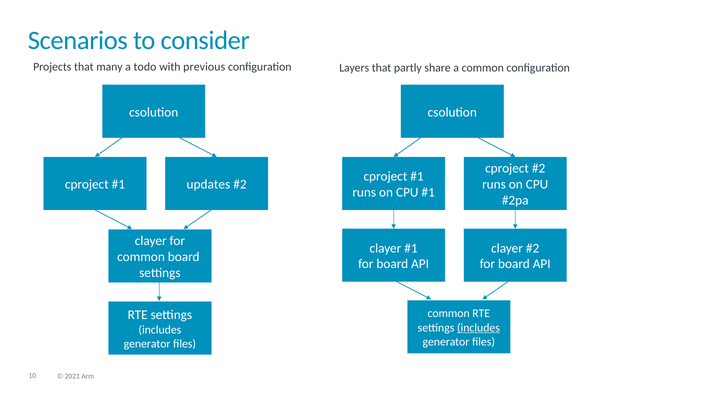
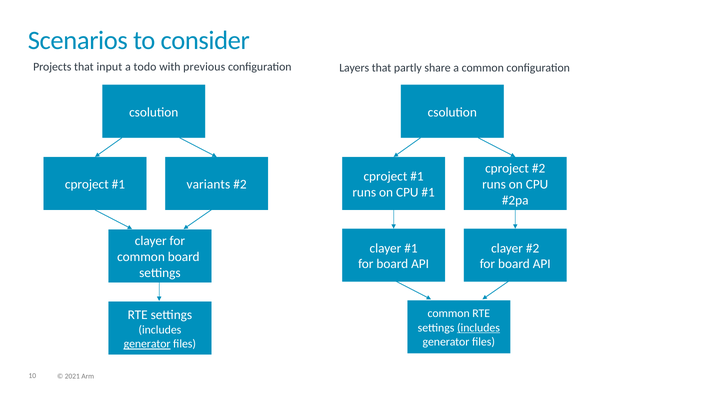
many: many -> input
updates: updates -> variants
generator at (147, 344) underline: none -> present
